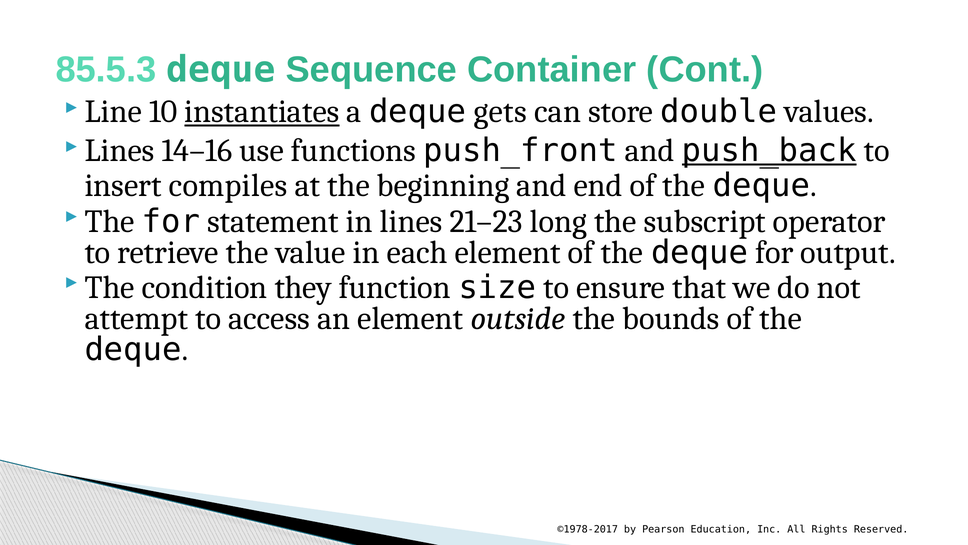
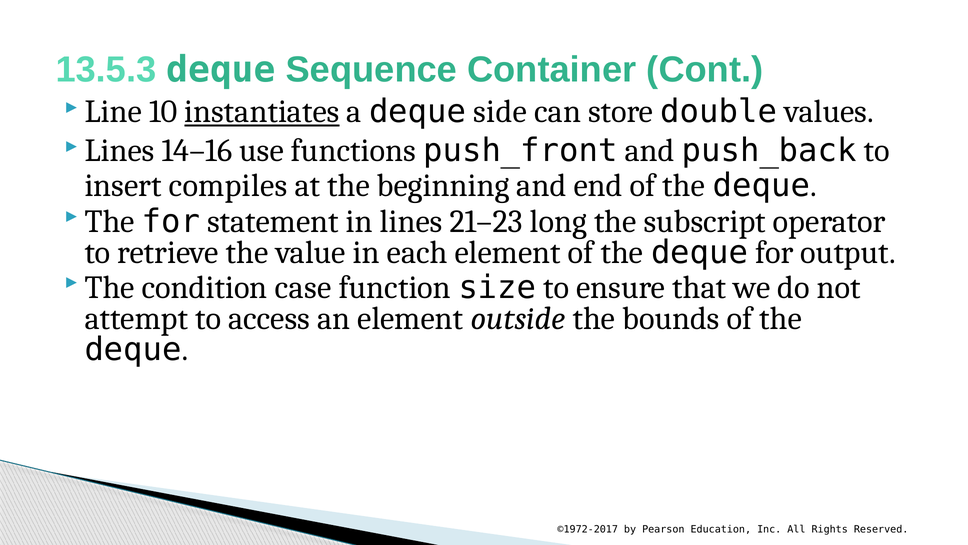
85.5.3: 85.5.3 -> 13.5.3
gets: gets -> side
push_back underline: present -> none
they: they -> case
©1978-2017: ©1978-2017 -> ©1972-2017
